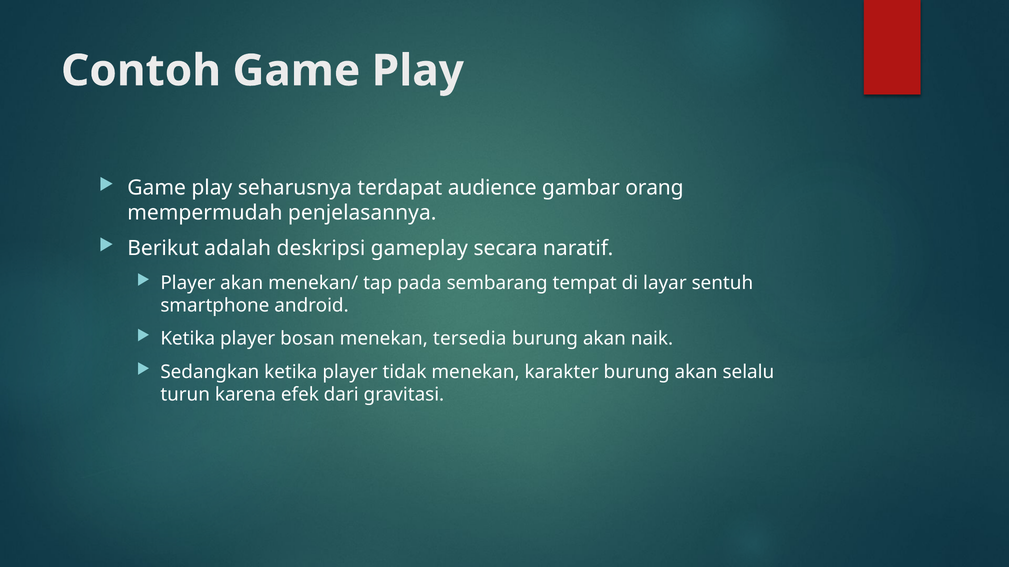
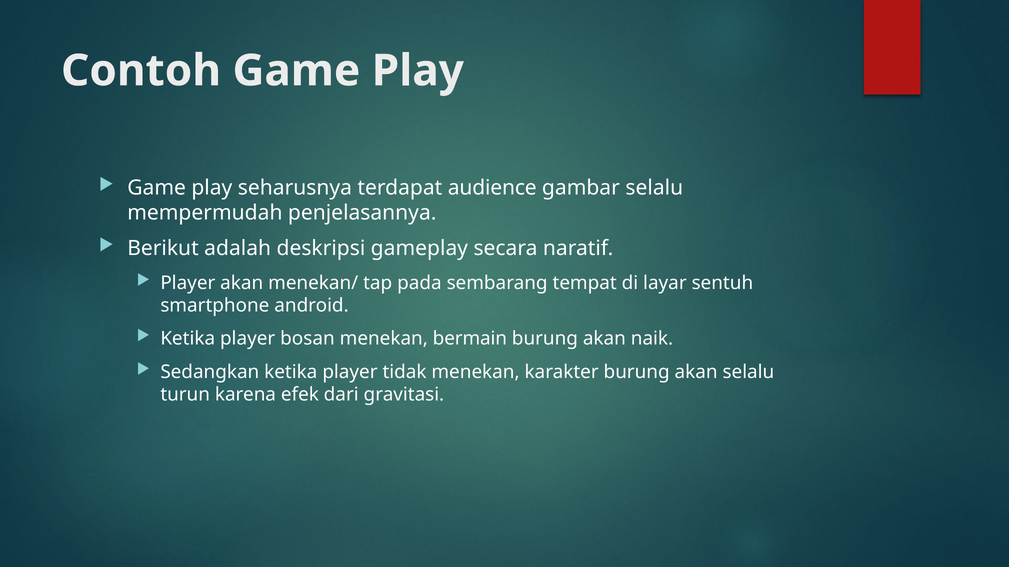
gambar orang: orang -> selalu
tersedia: tersedia -> bermain
